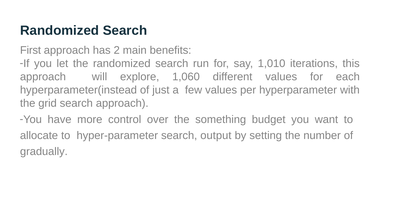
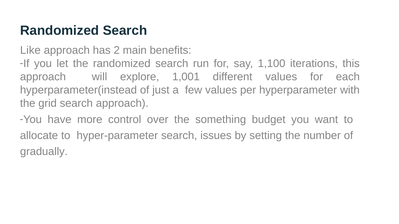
First: First -> Like
1,010: 1,010 -> 1,100
1,060: 1,060 -> 1,001
output: output -> issues
